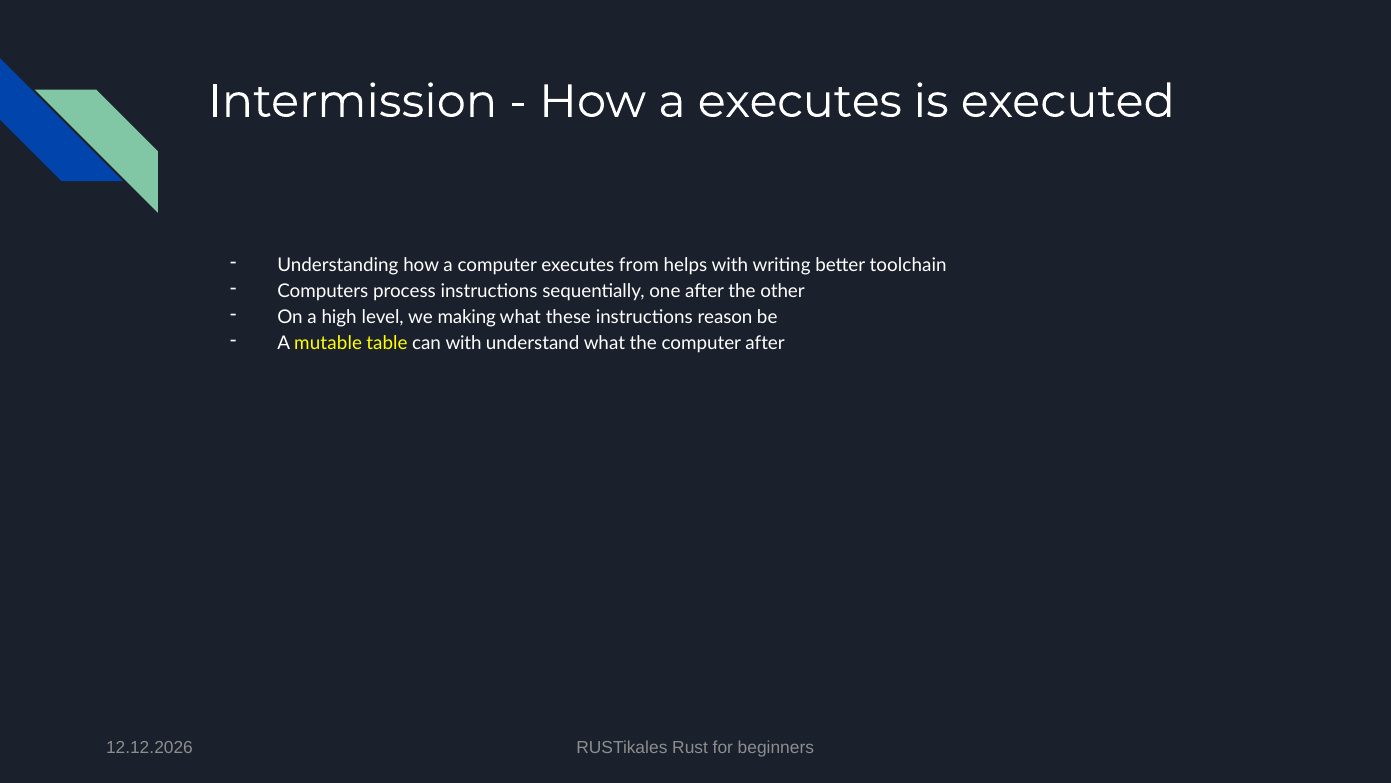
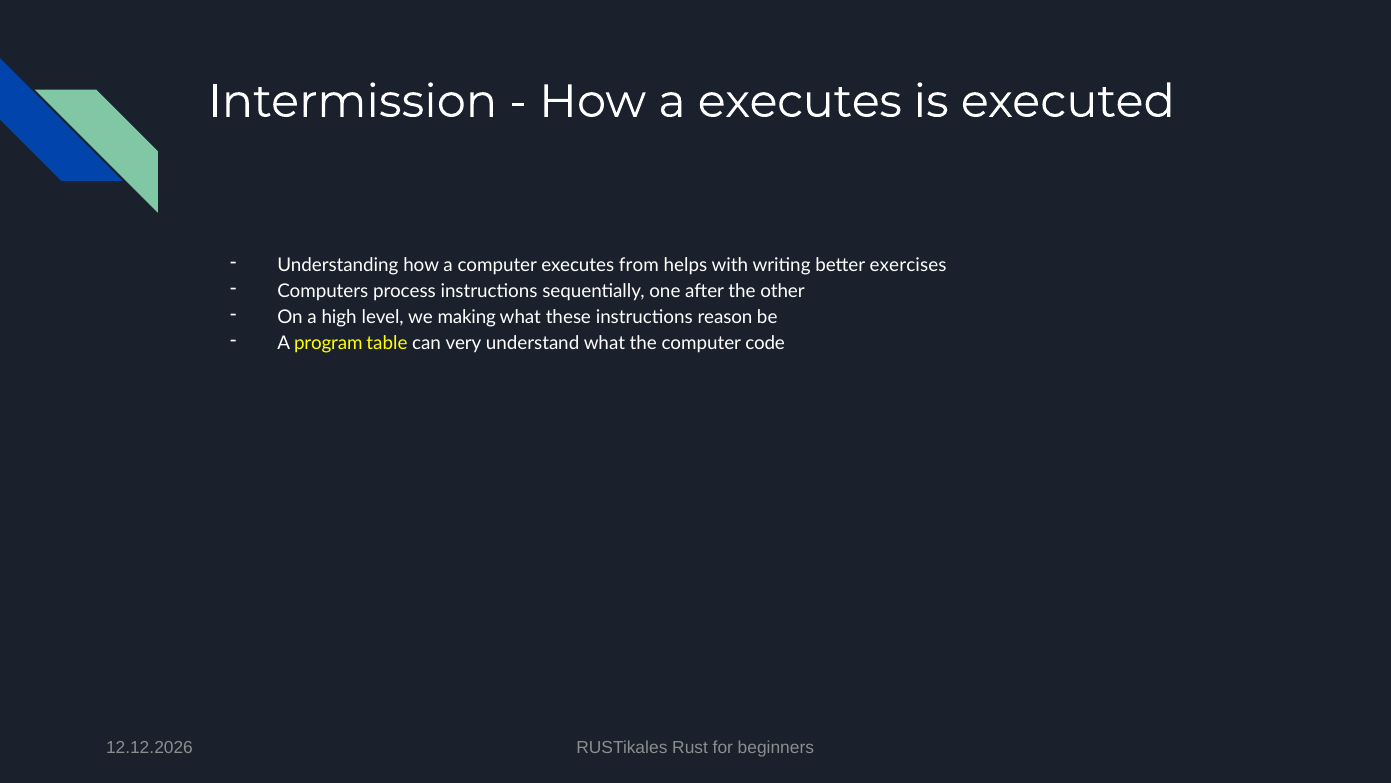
toolchain: toolchain -> exercises
mutable: mutable -> program
can with: with -> very
computer after: after -> code
